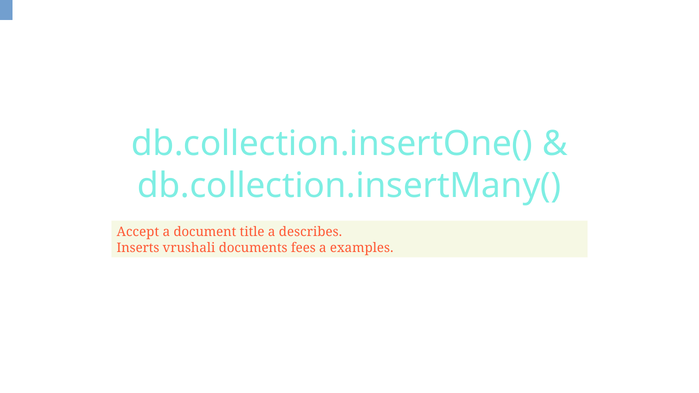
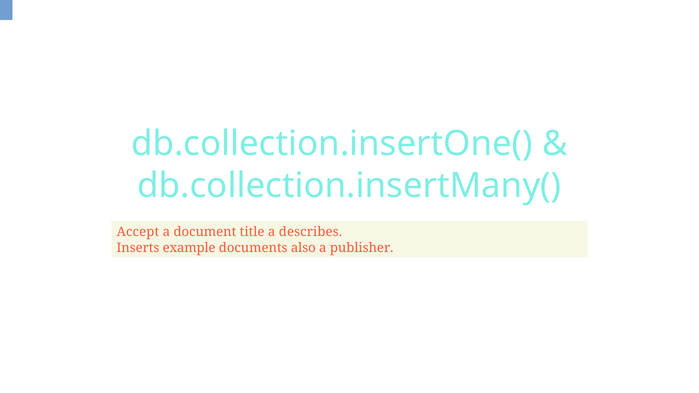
vrushali: vrushali -> example
fees: fees -> also
examples: examples -> publisher
